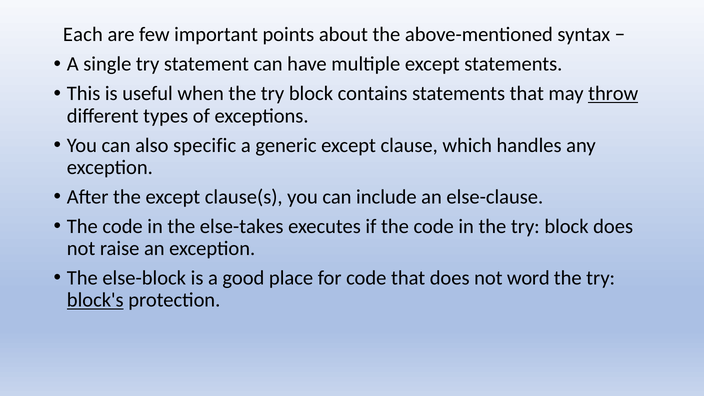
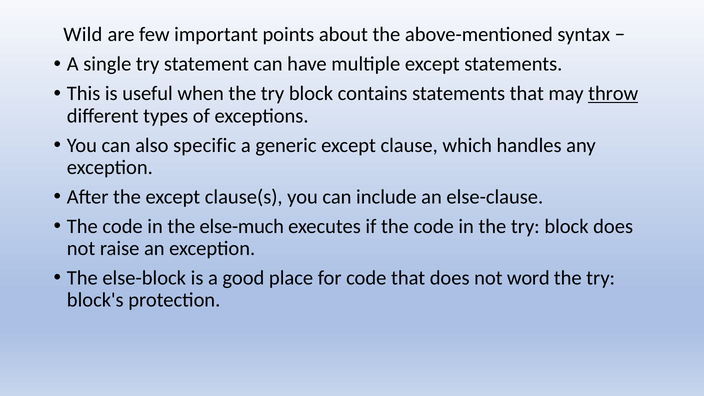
Each: Each -> Wild
else-takes: else-takes -> else-much
block's underline: present -> none
